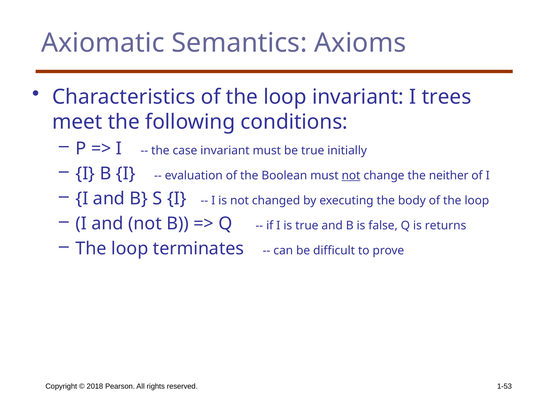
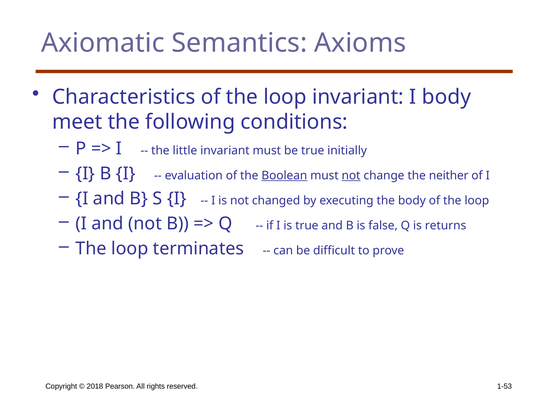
I trees: trees -> body
case: case -> little
Boolean underline: none -> present
